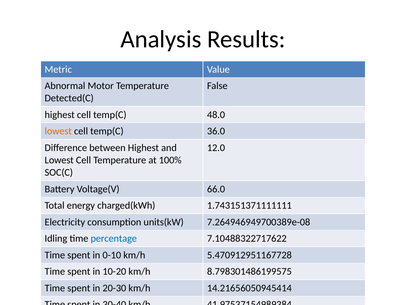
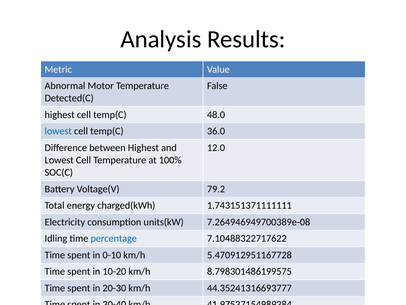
lowest at (58, 131) colour: orange -> blue
66.0: 66.0 -> 79.2
14.21656050945414: 14.21656050945414 -> 44.35241316693777
